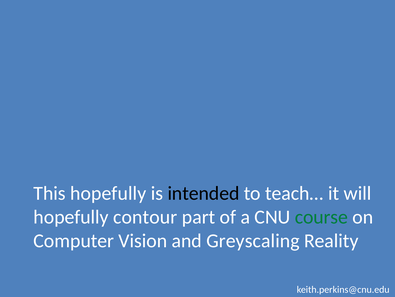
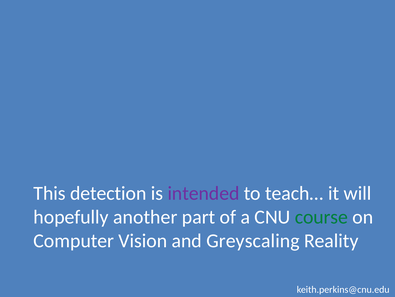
This hopefully: hopefully -> detection
intended colour: black -> purple
contour: contour -> another
